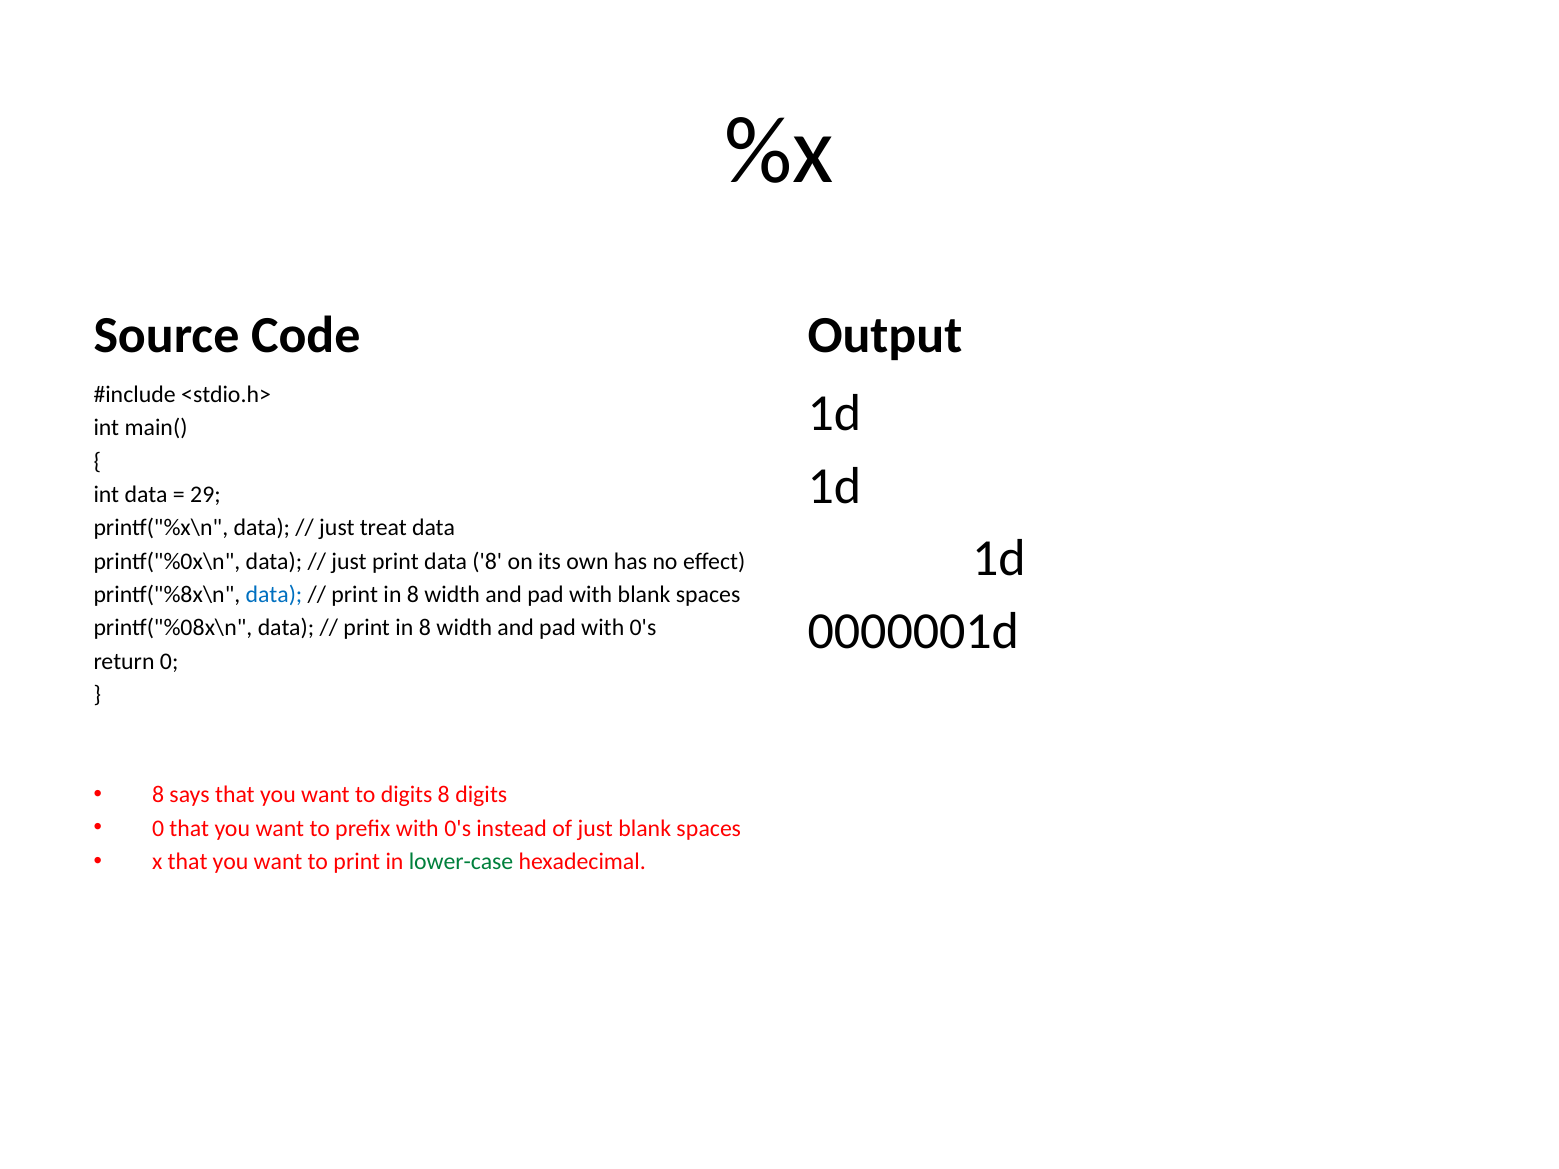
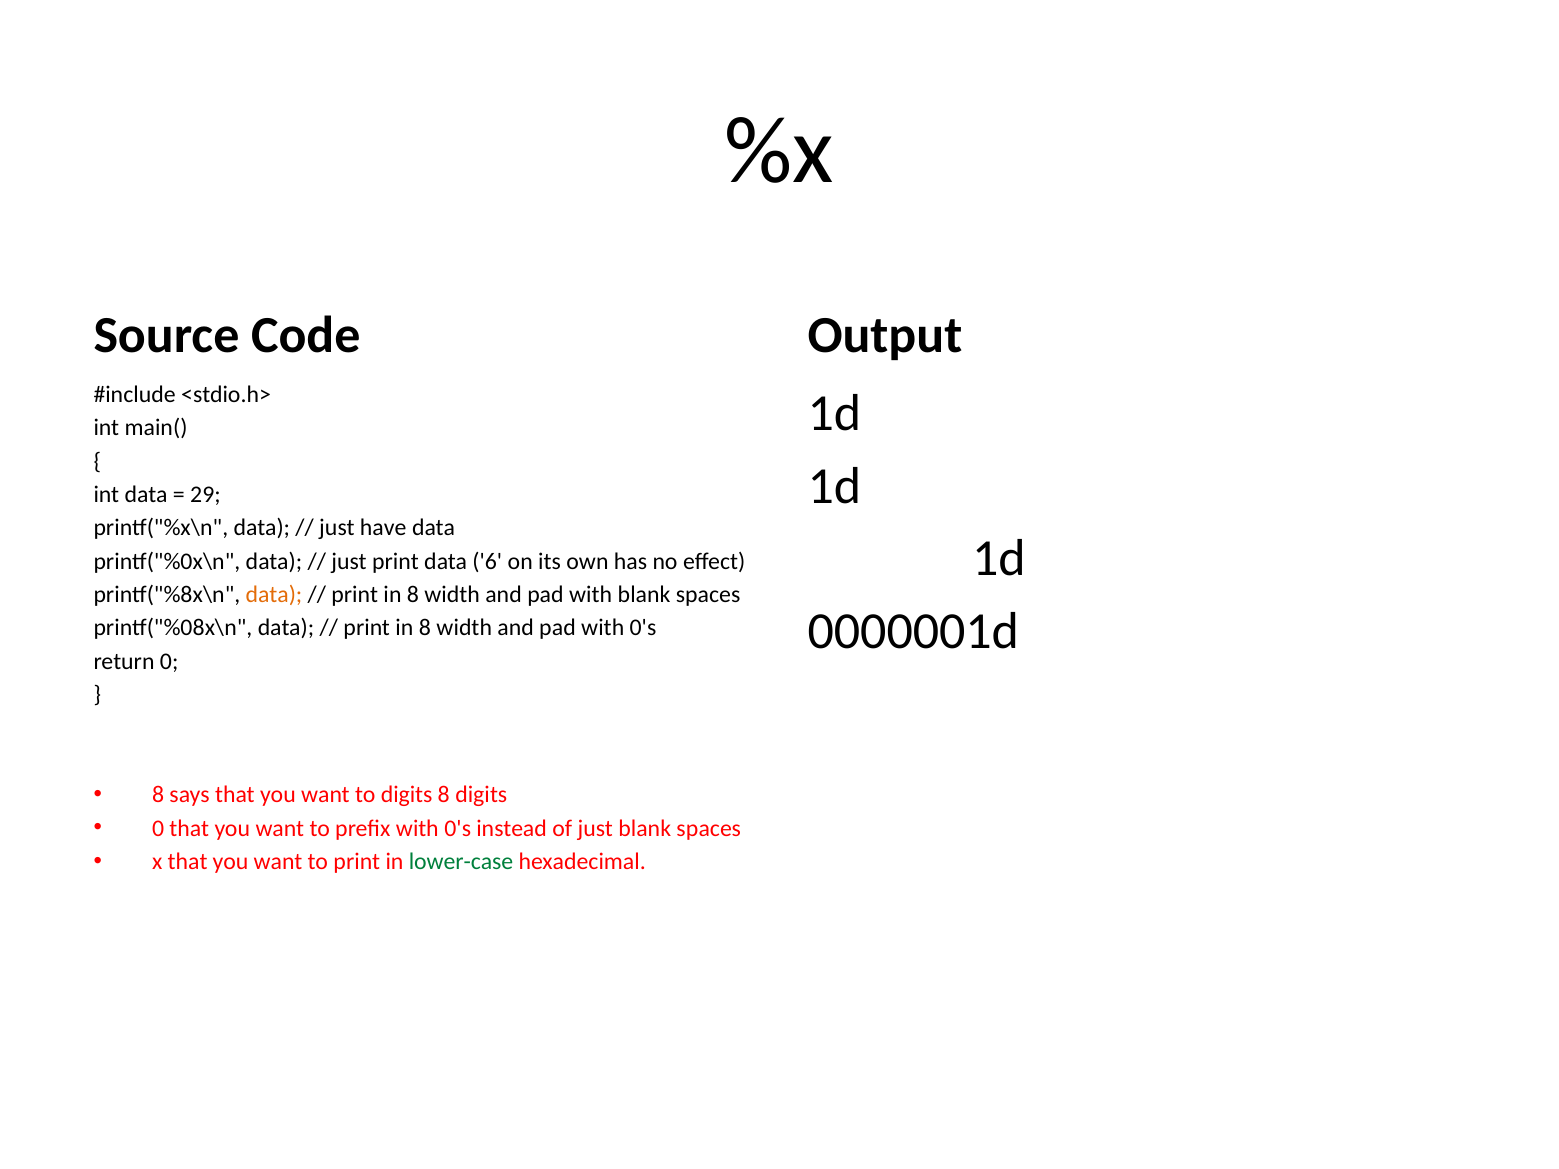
treat: treat -> have
data 8: 8 -> 6
data at (274, 595) colour: blue -> orange
